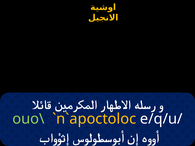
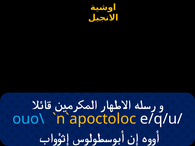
ouo\ colour: light green -> light blue
